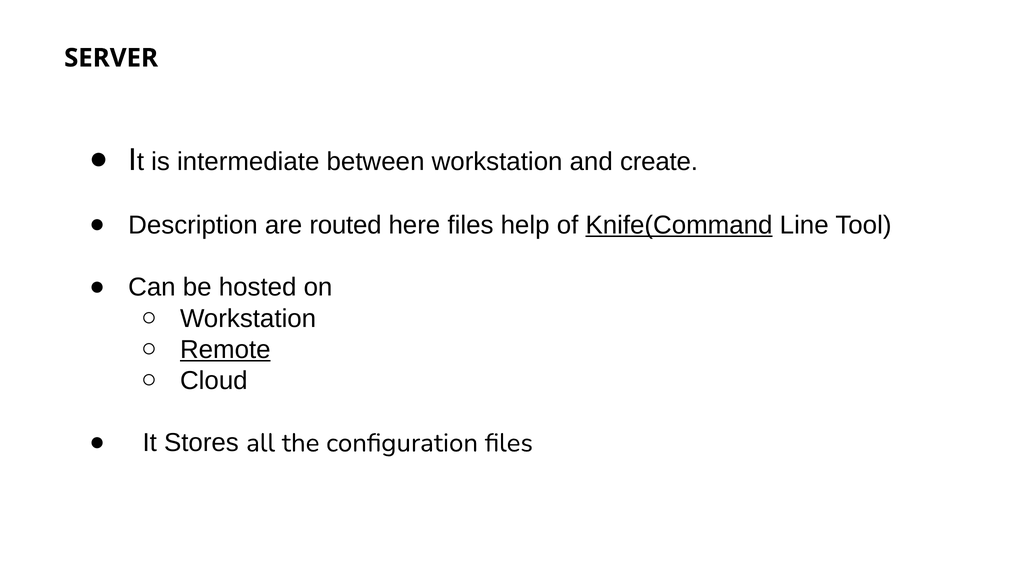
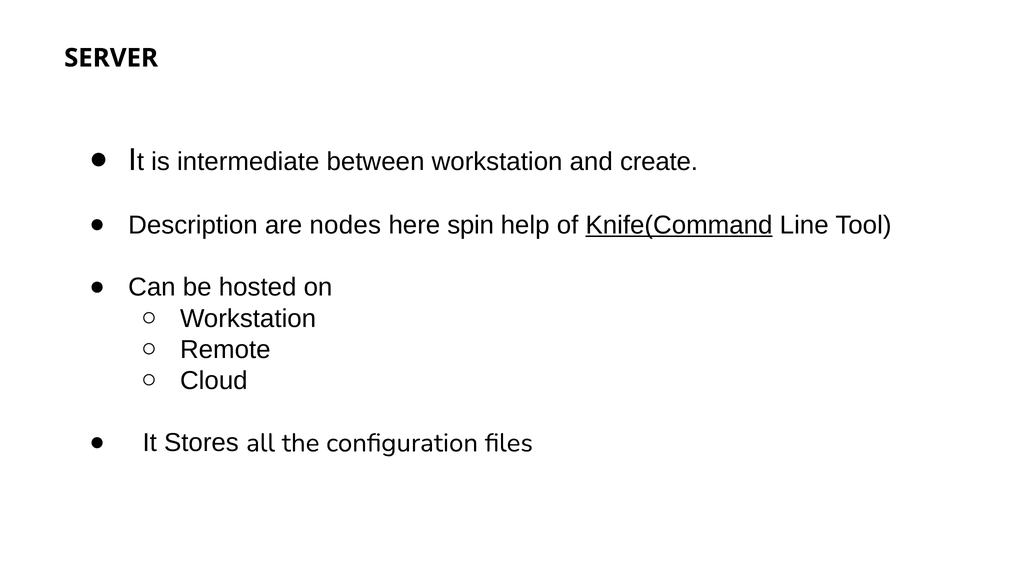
routed: routed -> nodes
here files: files -> spin
Remote underline: present -> none
